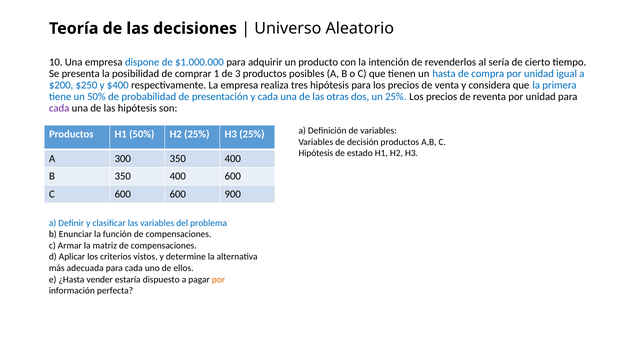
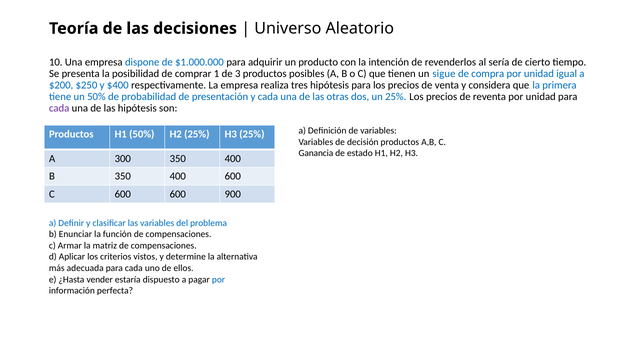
hasta: hasta -> sigue
Hipótesis at (316, 153): Hipótesis -> Ganancia
por at (219, 279) colour: orange -> blue
